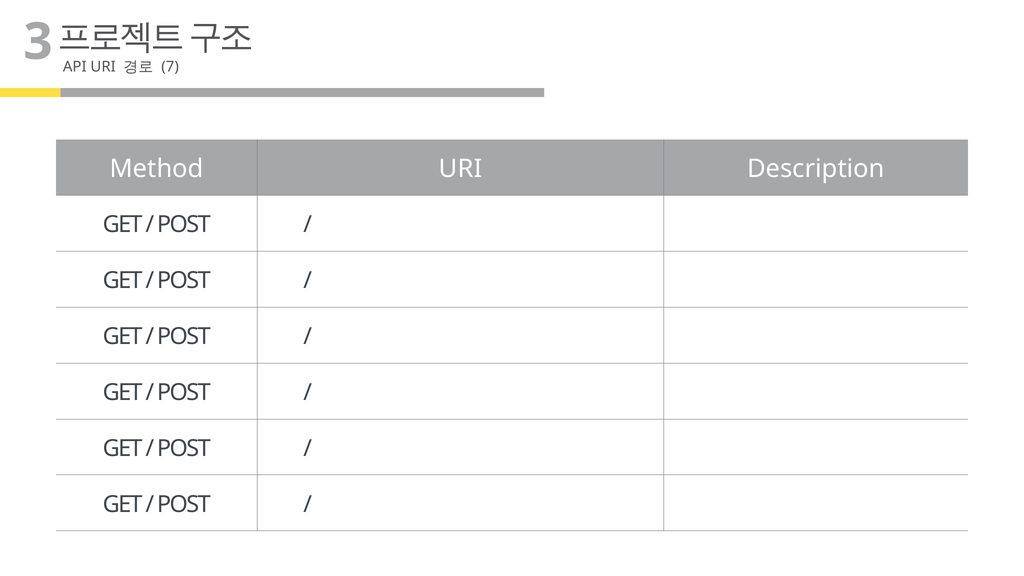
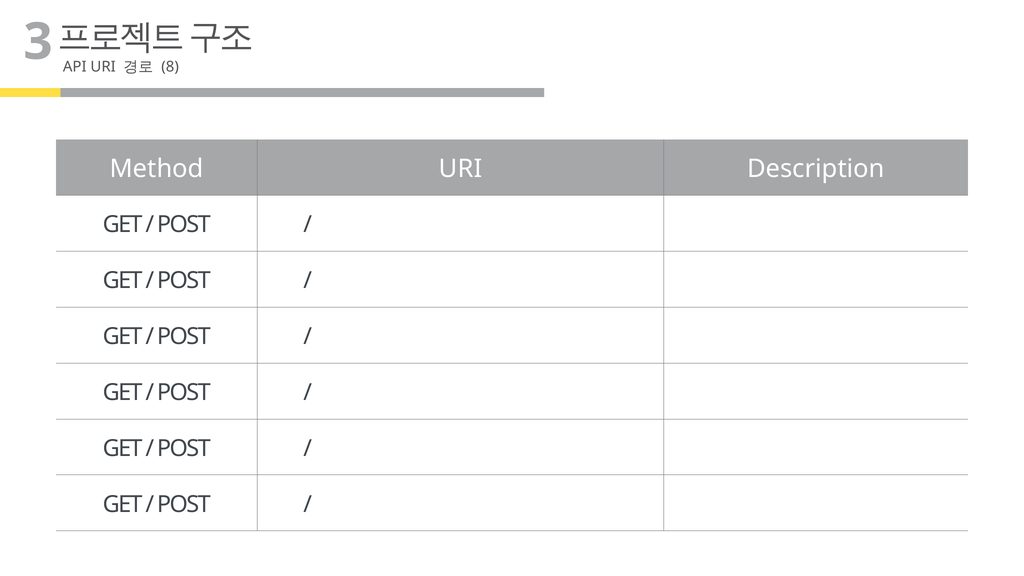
7: 7 -> 8
